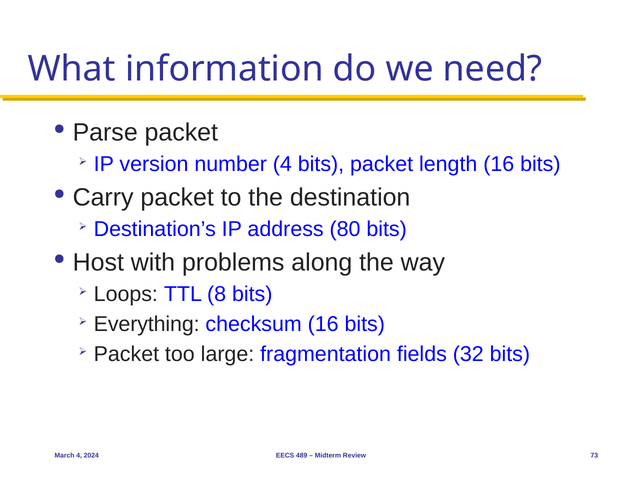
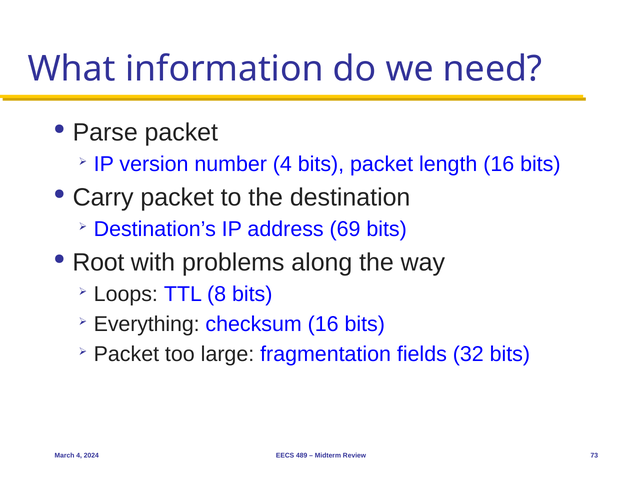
80: 80 -> 69
Host: Host -> Root
